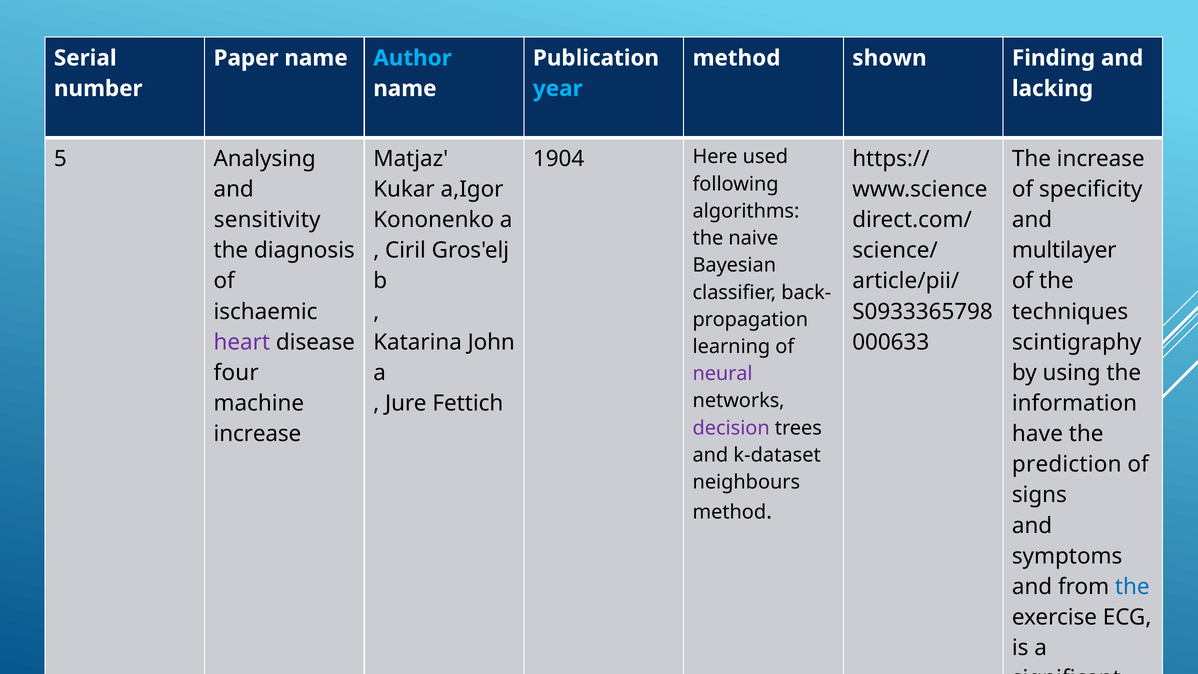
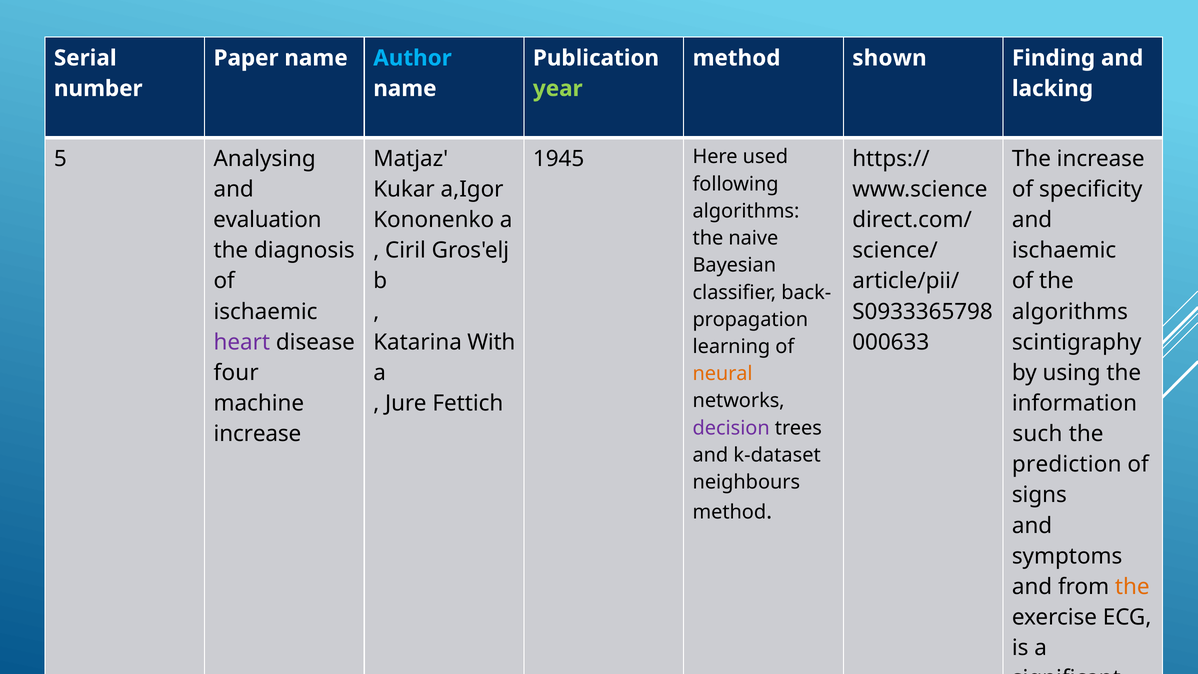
year colour: light blue -> light green
1904: 1904 -> 1945
sensitivity: sensitivity -> evaluation
multilayer at (1064, 250): multilayer -> ischaemic
techniques at (1070, 312): techniques -> algorithms
John: John -> With
neural colour: purple -> orange
have: have -> such
the at (1132, 587) colour: blue -> orange
